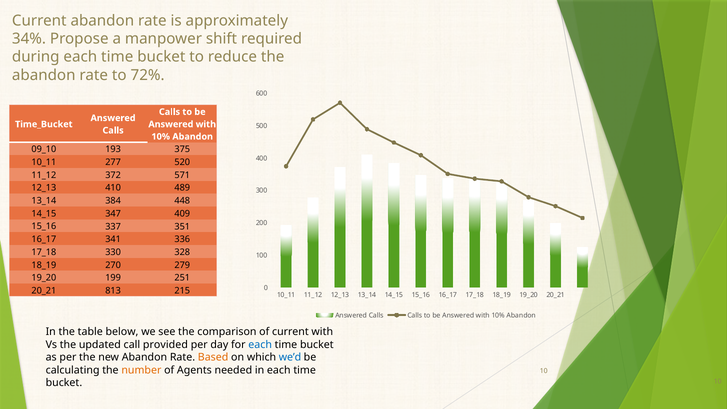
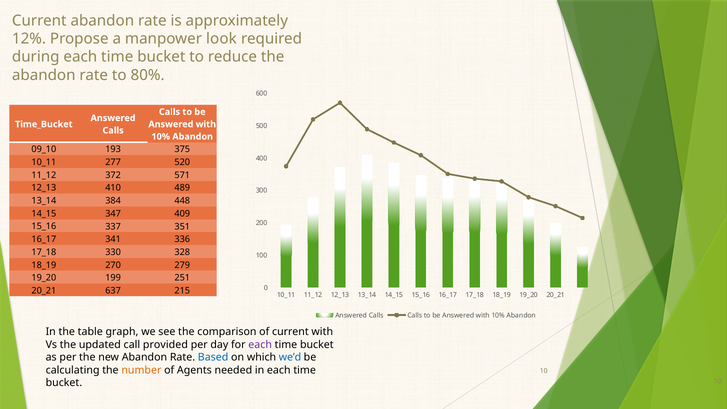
34%: 34% -> 12%
shift: shift -> look
72%: 72% -> 80%
813: 813 -> 637
below: below -> graph
each at (260, 345) colour: blue -> purple
Based colour: orange -> blue
